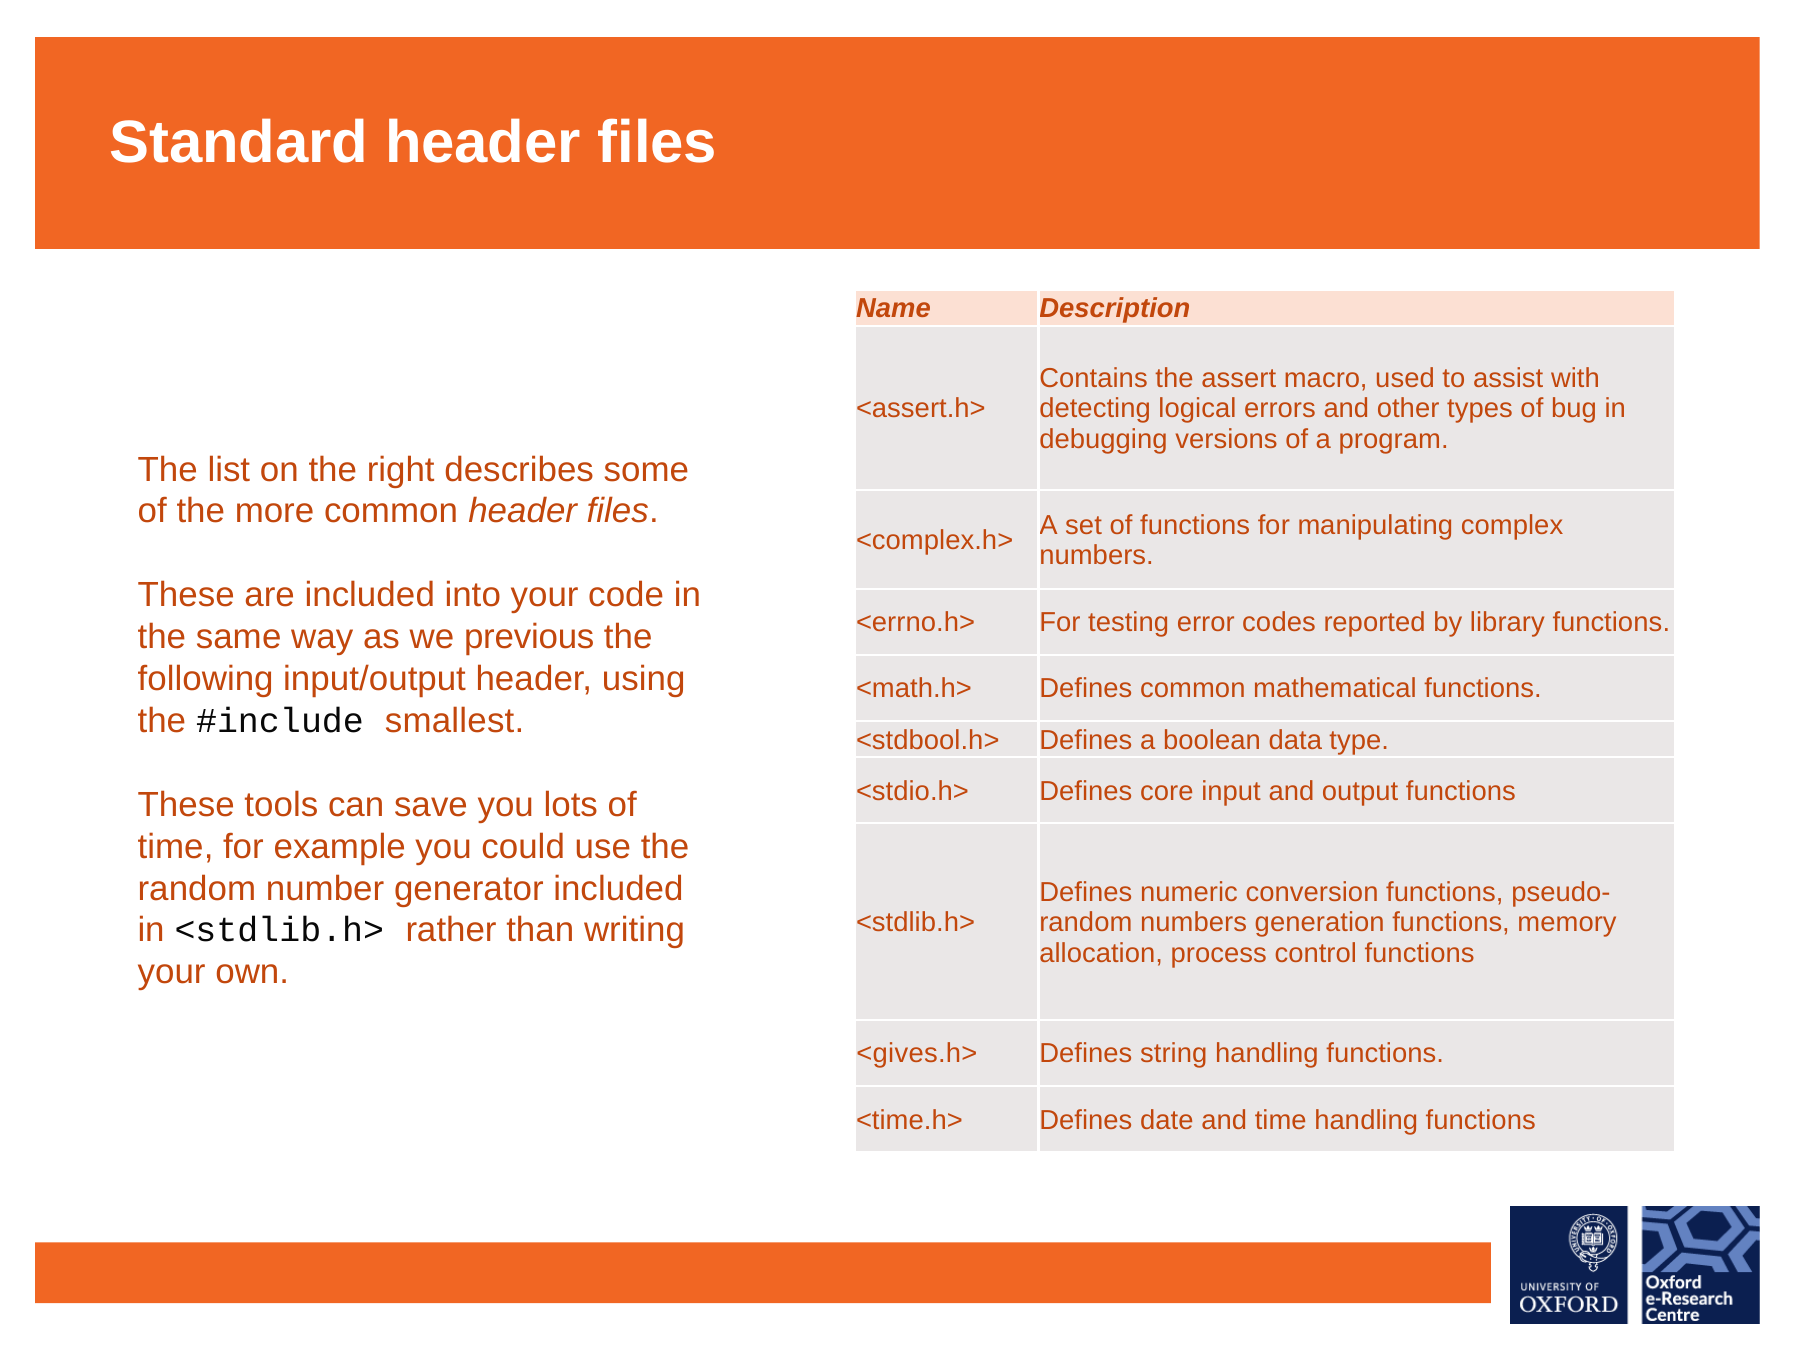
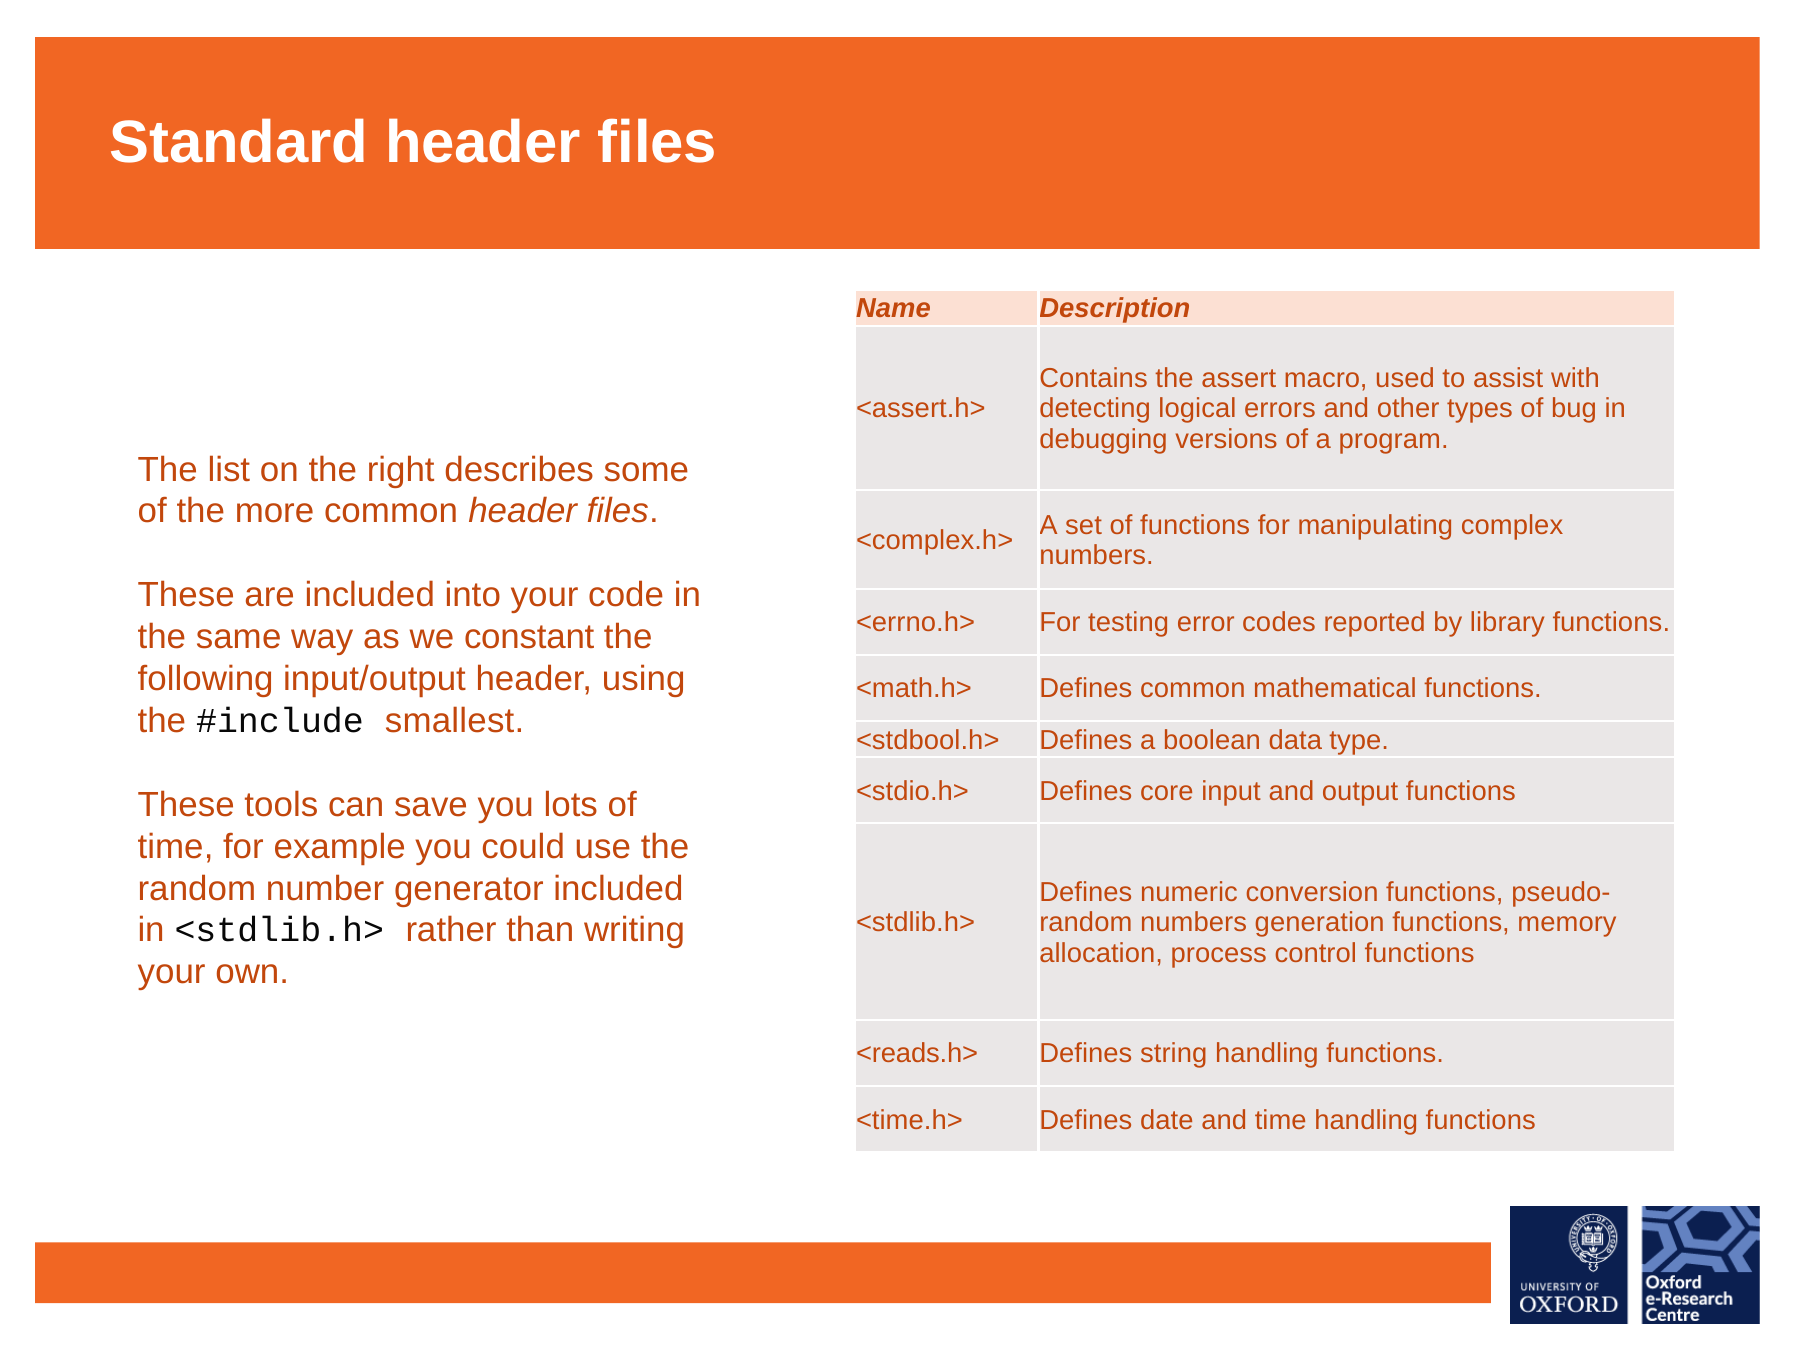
previous: previous -> constant
<gives.h>: <gives.h> -> <reads.h>
